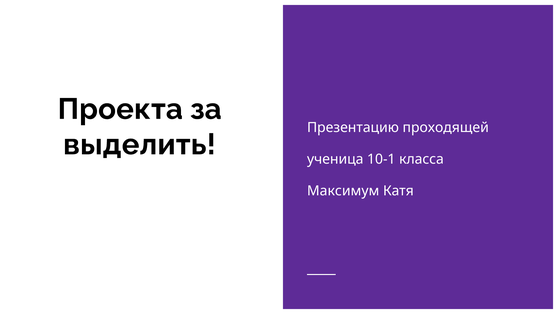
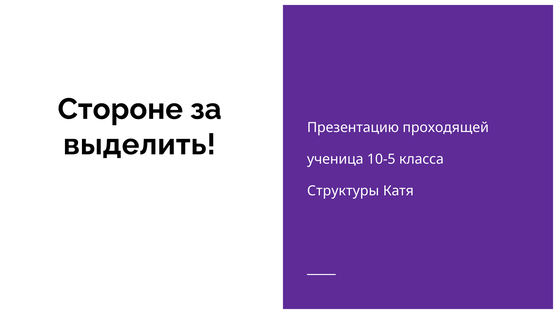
Проекта: Проекта -> Стороне
10-1: 10-1 -> 10-5
Максимум: Максимум -> Структуры
